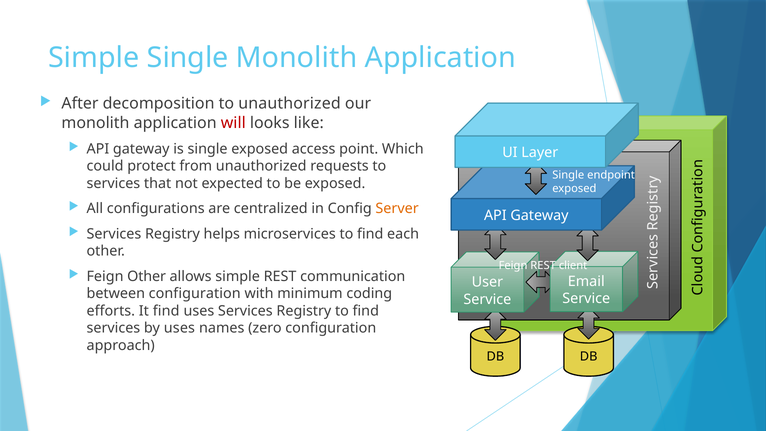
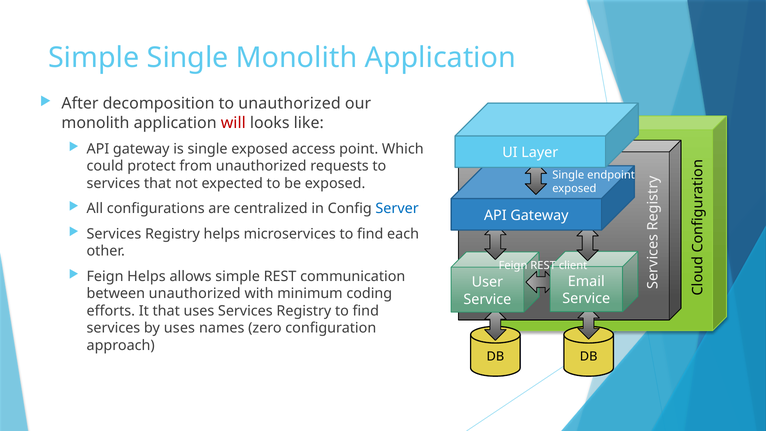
Server colour: orange -> blue
Feign Other: Other -> Helps
between configuration: configuration -> unauthorized
It find: find -> that
